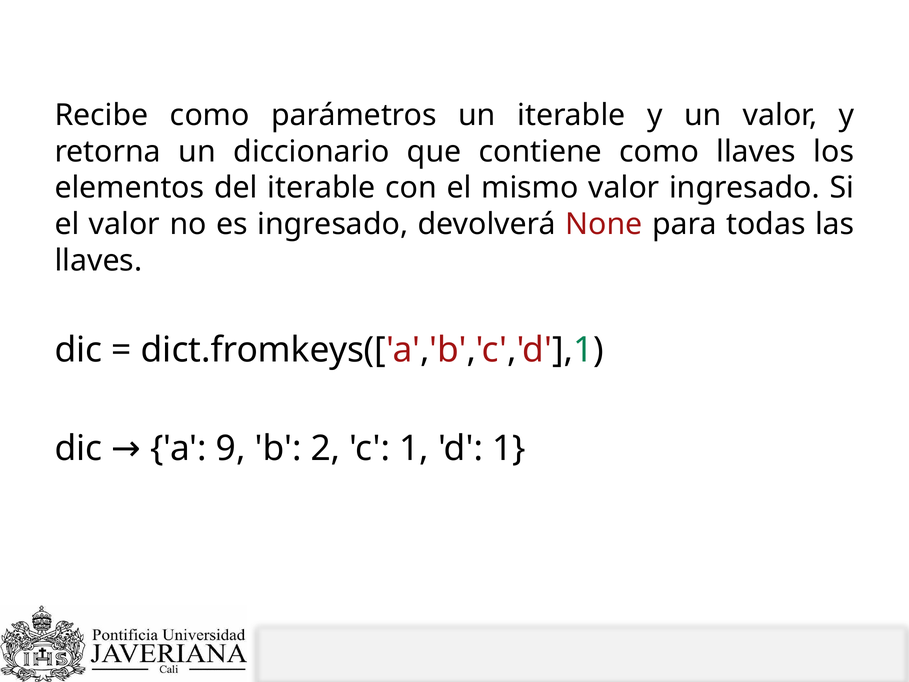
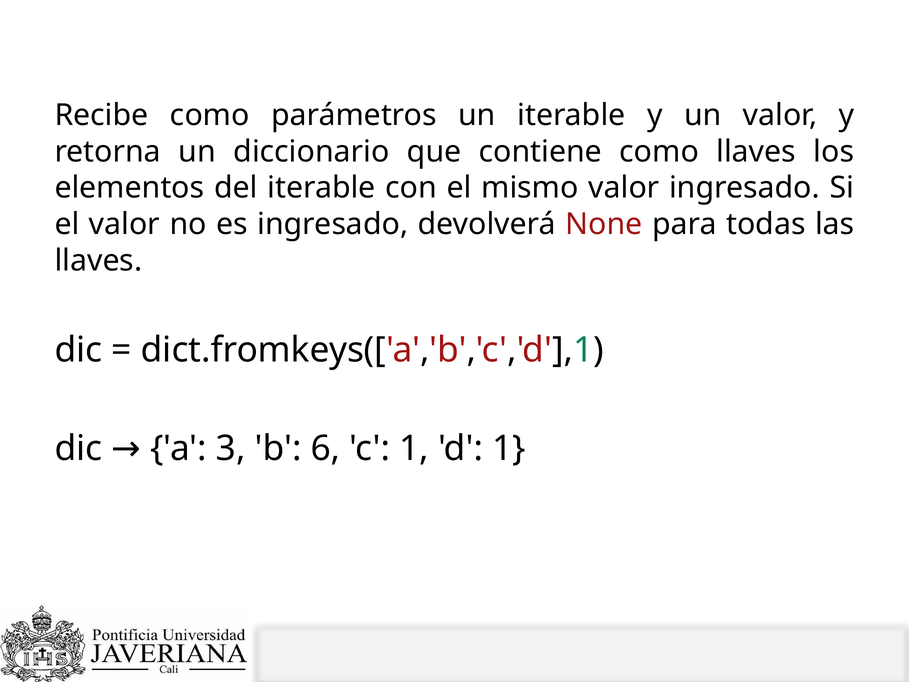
9: 9 -> 3
2: 2 -> 6
